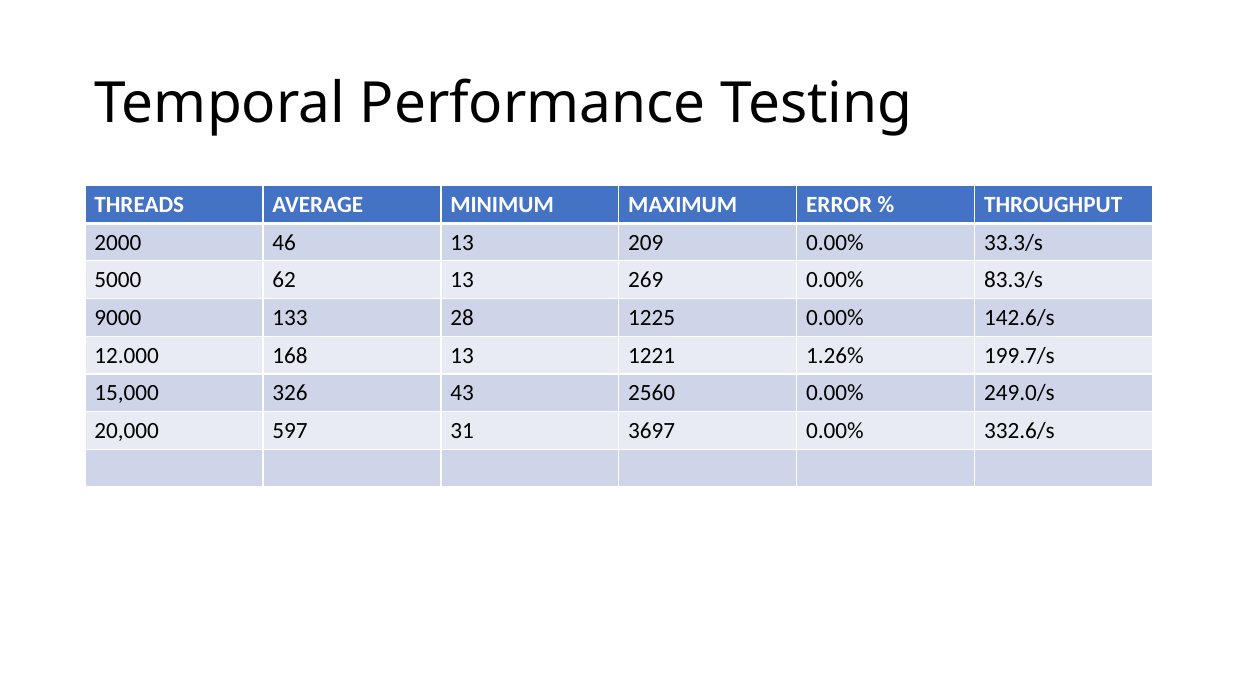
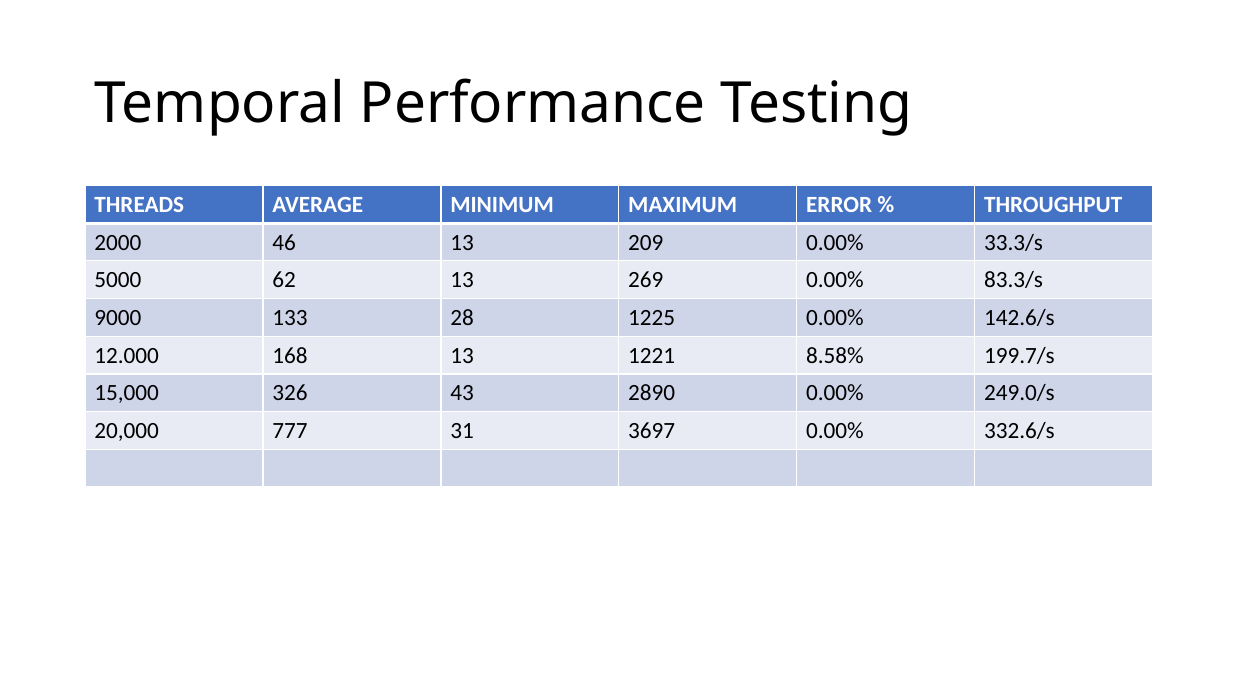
1.26%: 1.26% -> 8.58%
2560: 2560 -> 2890
597: 597 -> 777
